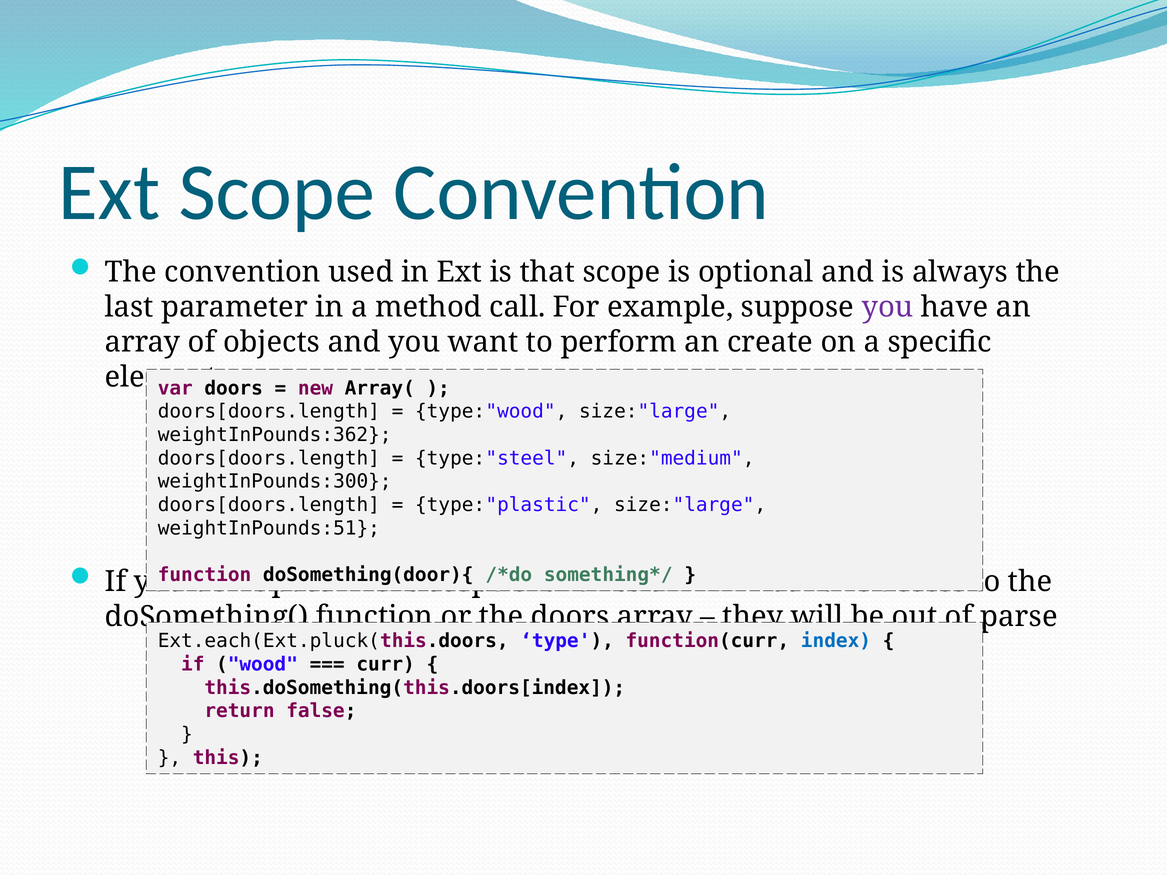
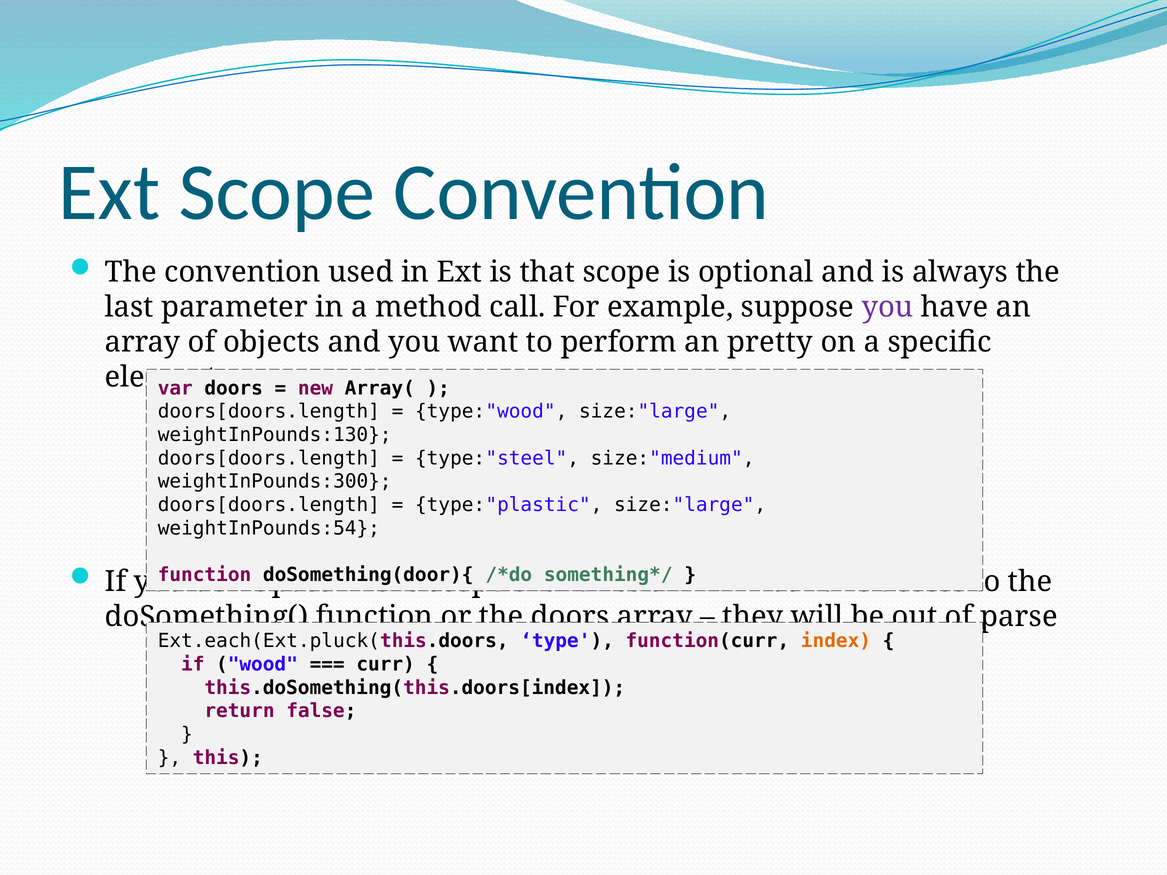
create: create -> pretty
weightInPounds:362: weightInPounds:362 -> weightInPounds:130
weightInPounds:51: weightInPounds:51 -> weightInPounds:54
index colour: blue -> orange
